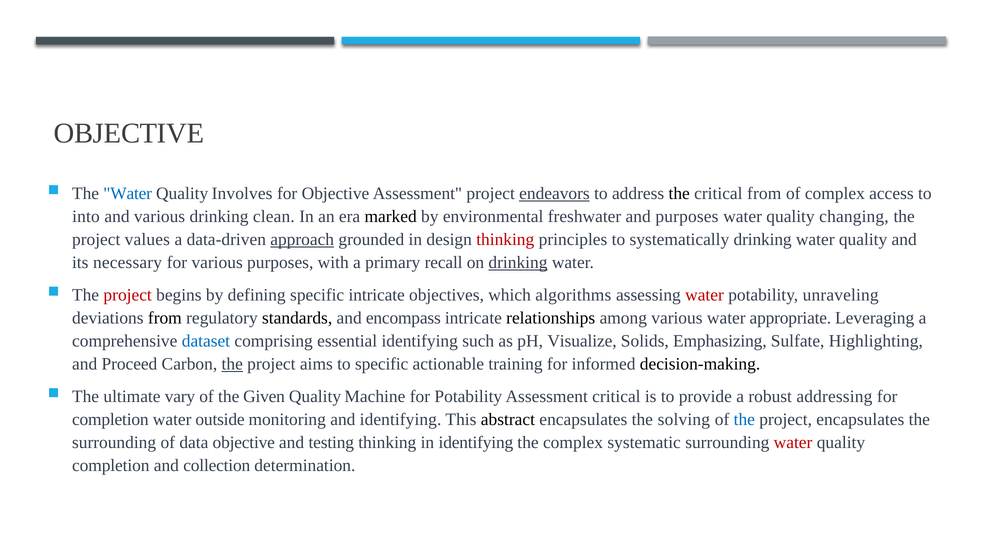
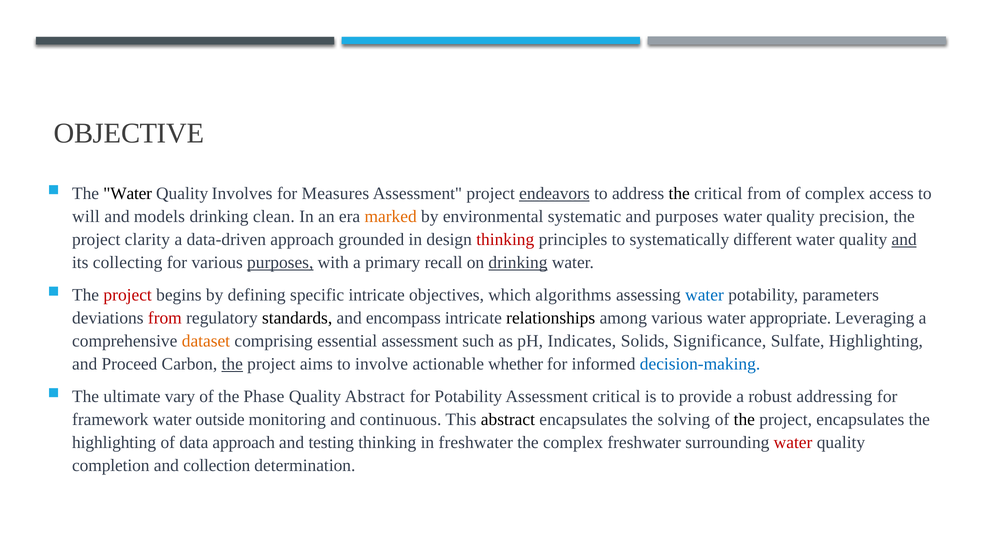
Water at (128, 194) colour: blue -> black
for Objective: Objective -> Measures
into: into -> will
and various: various -> models
marked colour: black -> orange
freshwater: freshwater -> systematic
changing: changing -> precision
values: values -> clarity
approach at (302, 240) underline: present -> none
systematically drinking: drinking -> different
and at (904, 240) underline: none -> present
necessary: necessary -> collecting
purposes at (280, 262) underline: none -> present
water at (705, 295) colour: red -> blue
unraveling: unraveling -> parameters
from at (165, 318) colour: black -> red
dataset colour: blue -> orange
essential identifying: identifying -> assessment
Visualize: Visualize -> Indicates
Emphasizing: Emphasizing -> Significance
to specific: specific -> involve
training: training -> whether
decision-making colour: black -> blue
Given: Given -> Phase
Quality Machine: Machine -> Abstract
completion at (110, 420): completion -> framework
and identifying: identifying -> continuous
the at (744, 420) colour: blue -> black
surrounding at (114, 443): surrounding -> highlighting
data objective: objective -> approach
in identifying: identifying -> freshwater
complex systematic: systematic -> freshwater
